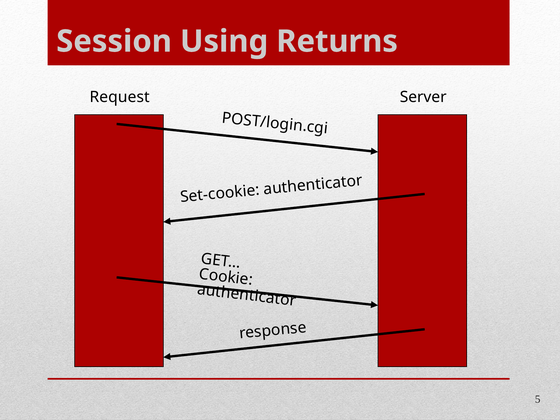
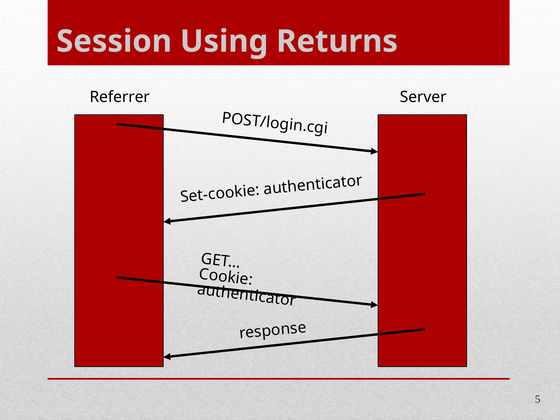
Request: Request -> Referrer
